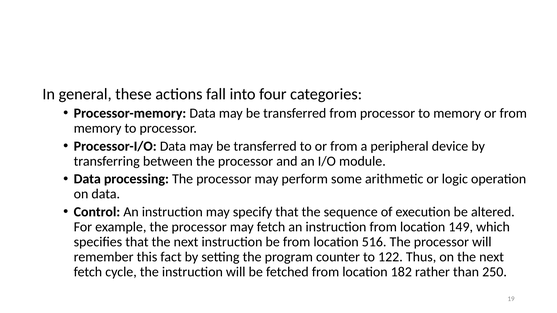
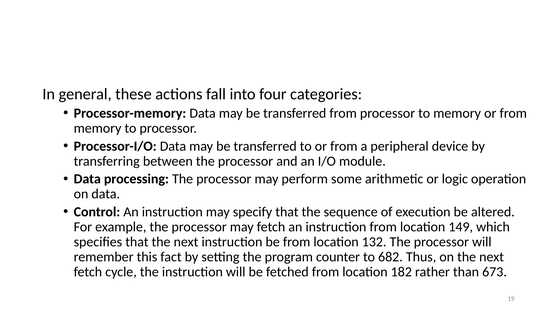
516: 516 -> 132
122: 122 -> 682
250: 250 -> 673
